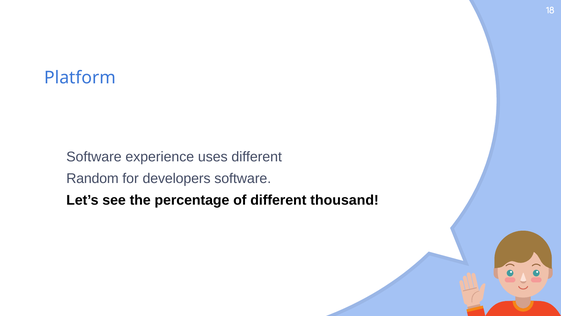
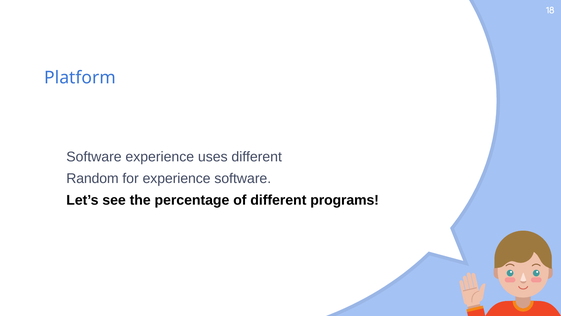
for developers: developers -> experience
thousand: thousand -> programs
